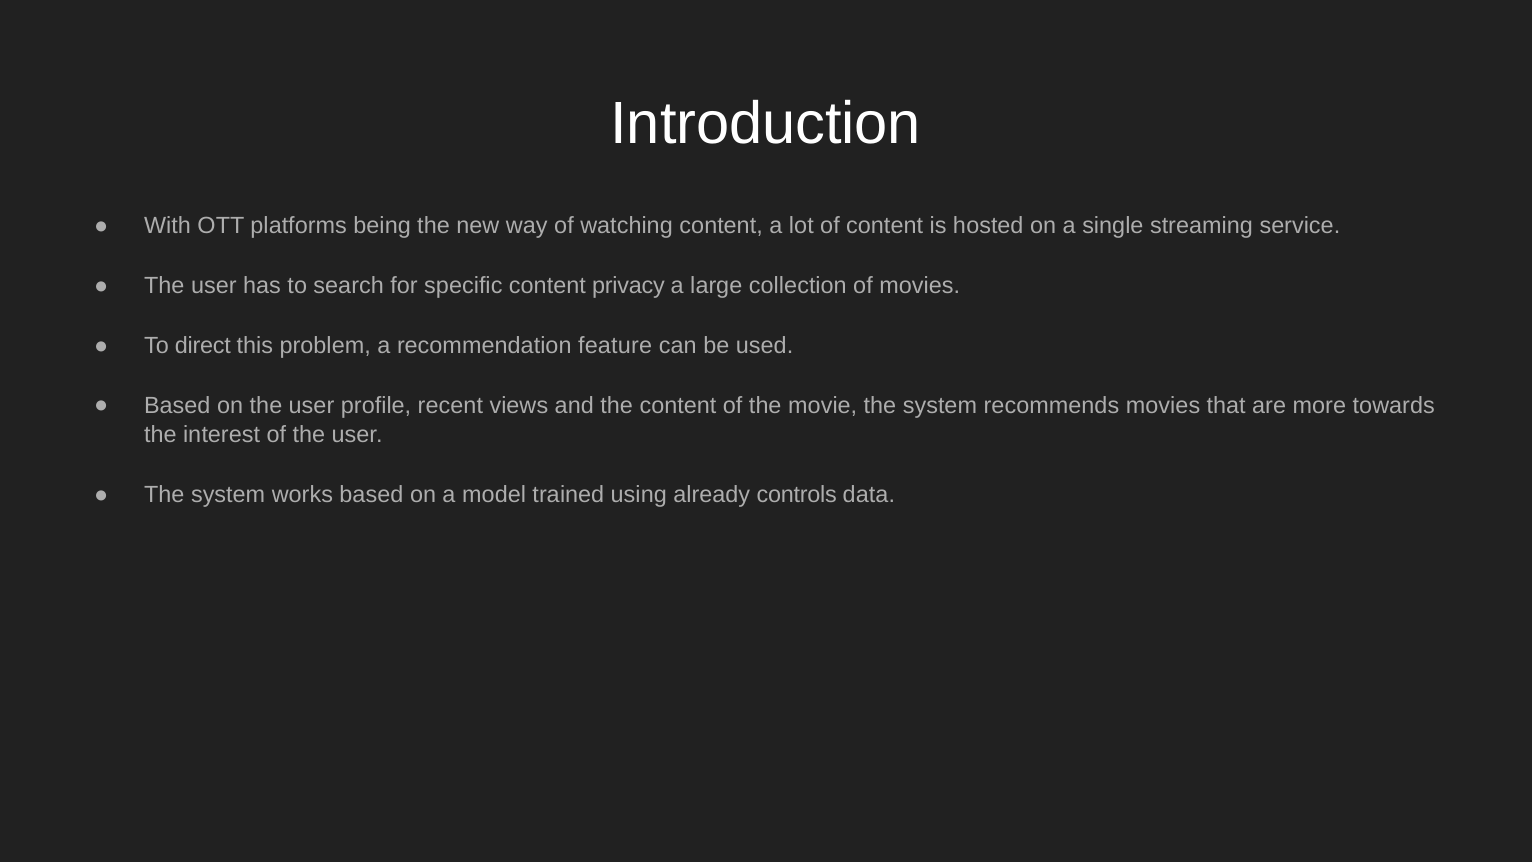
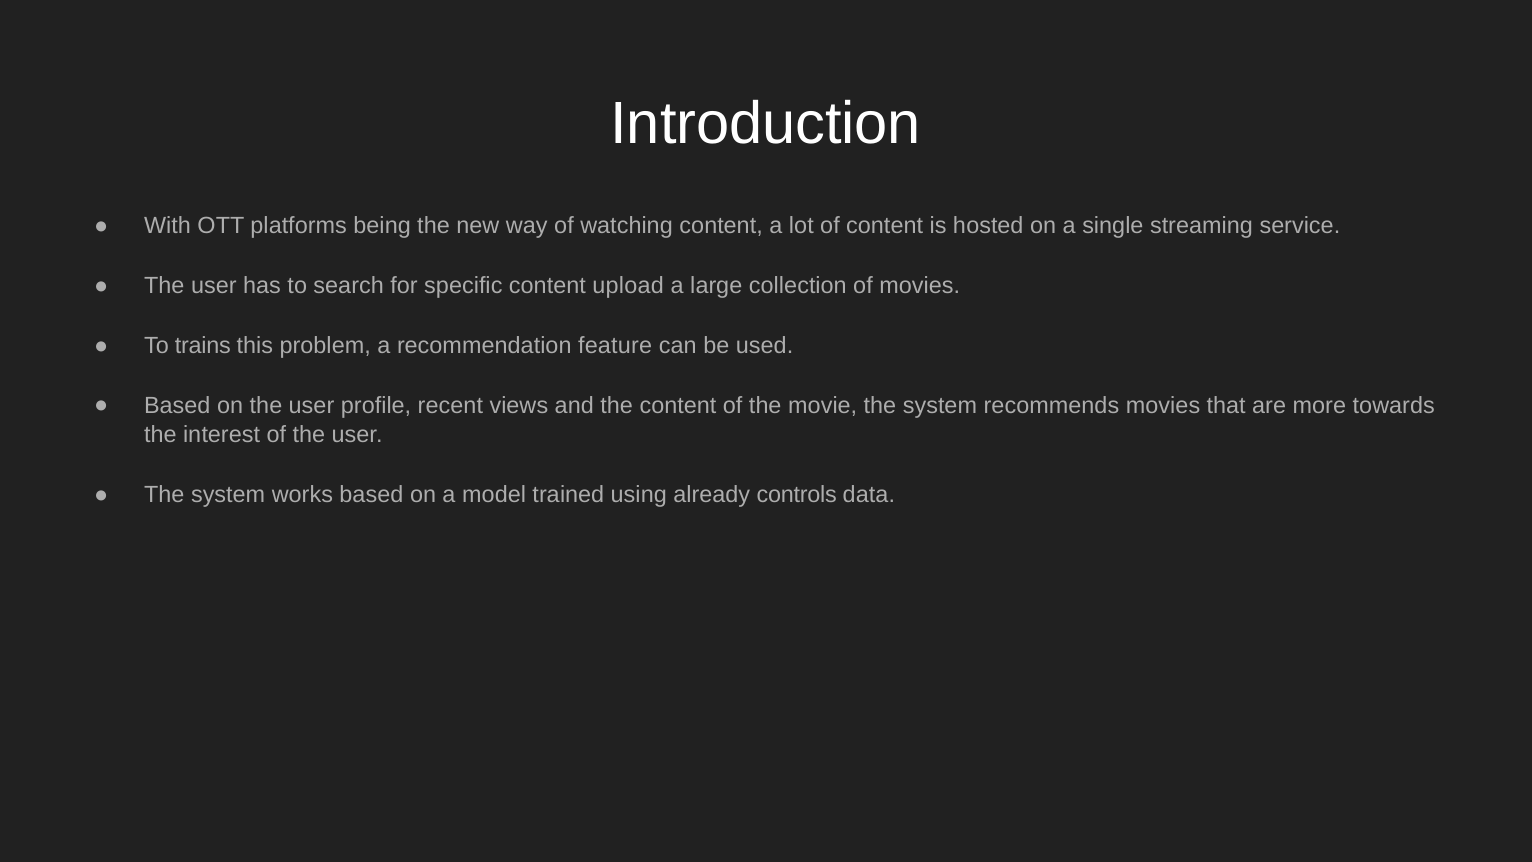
privacy: privacy -> upload
direct: direct -> trains
